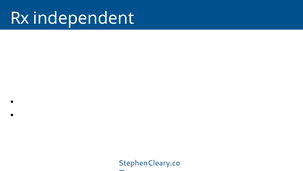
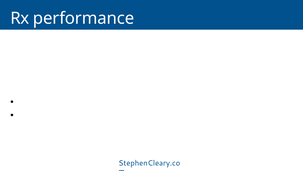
independent: independent -> performance
